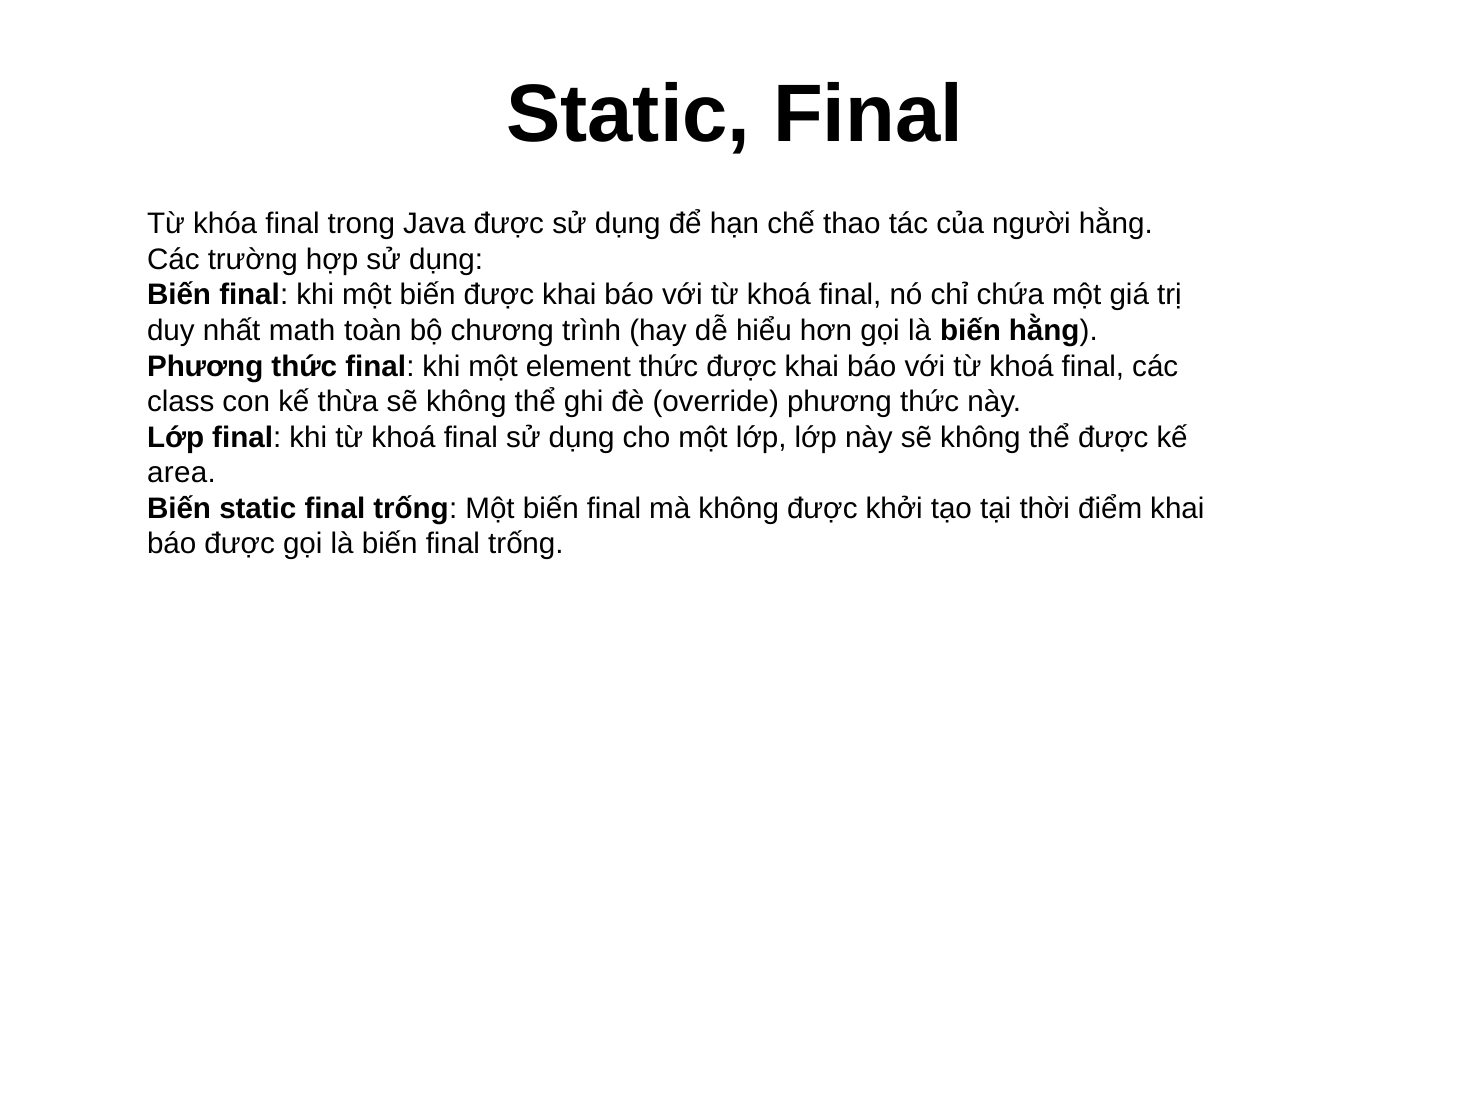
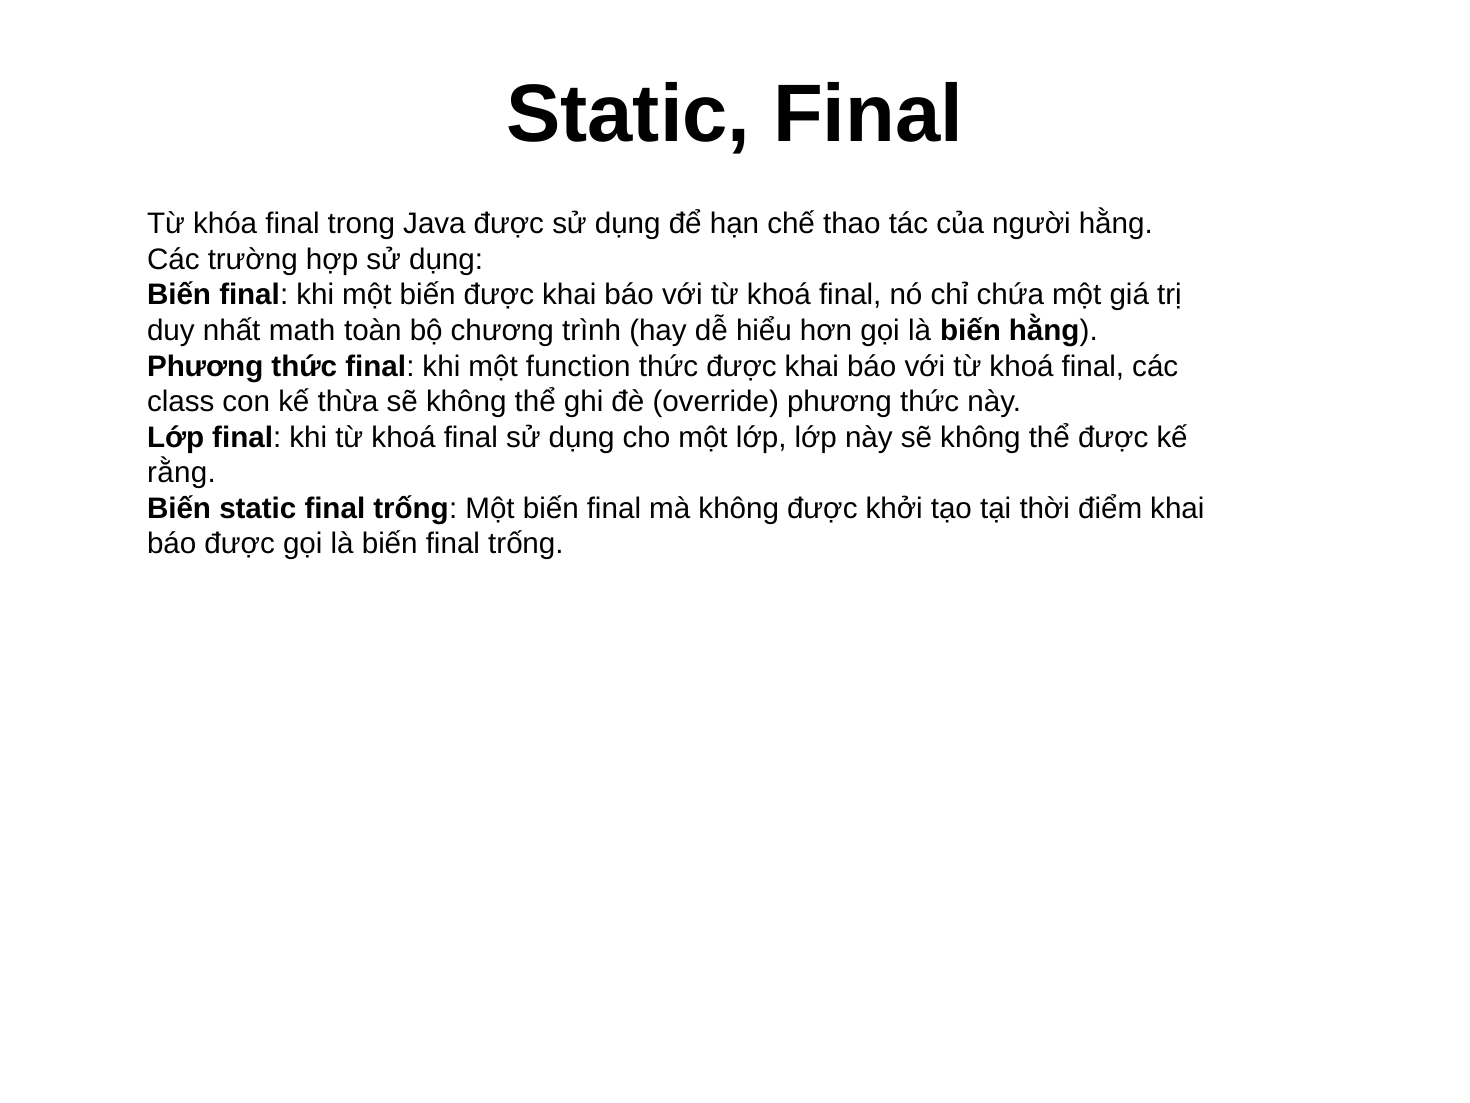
element: element -> function
area: area -> rằng
